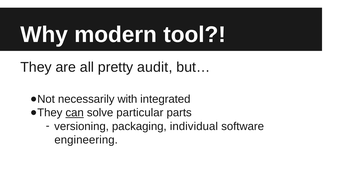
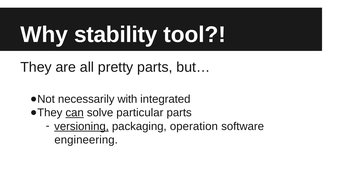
modern: modern -> stability
pretty audit: audit -> parts
versioning underline: none -> present
individual: individual -> operation
